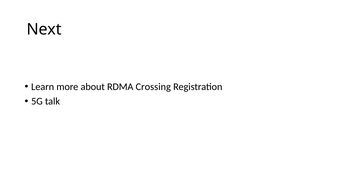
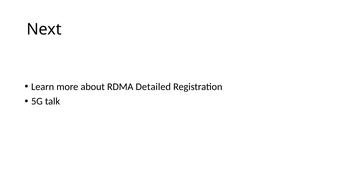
Crossing: Crossing -> Detailed
